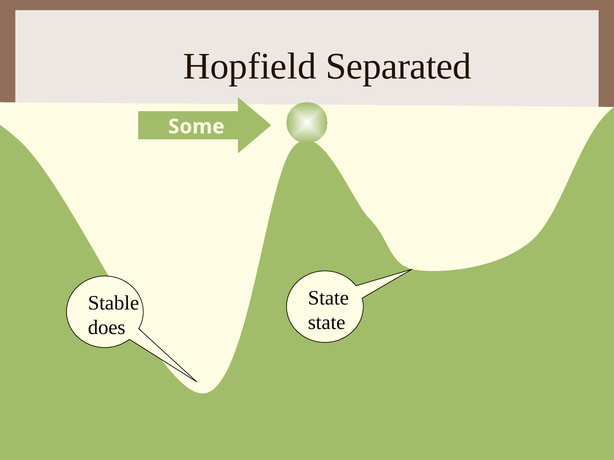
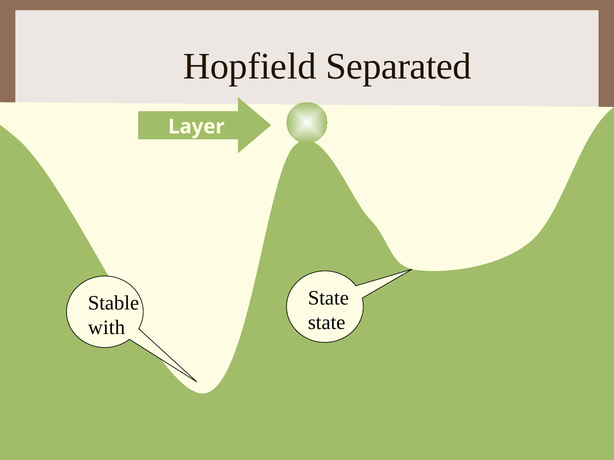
Some: Some -> Layer
does: does -> with
